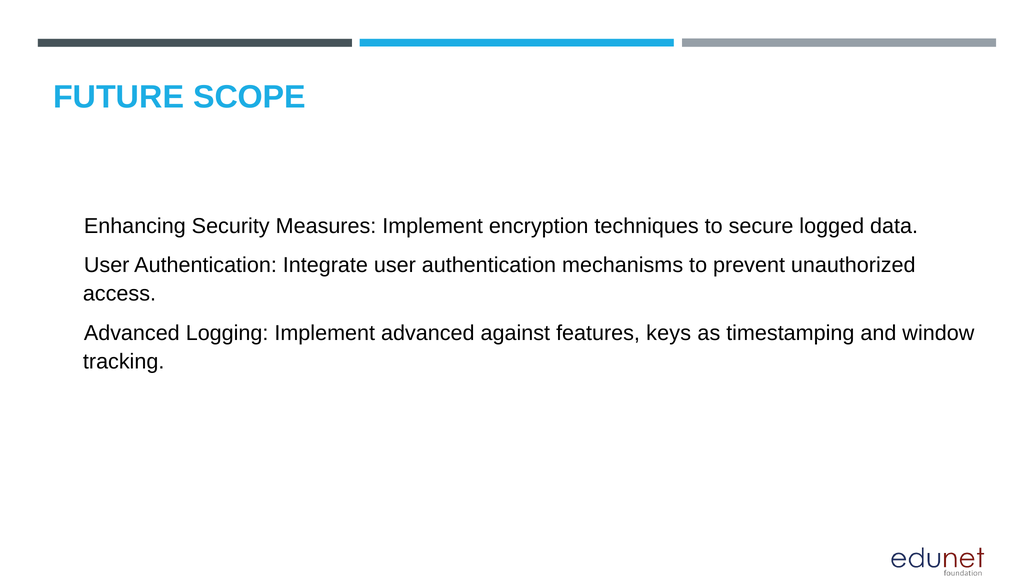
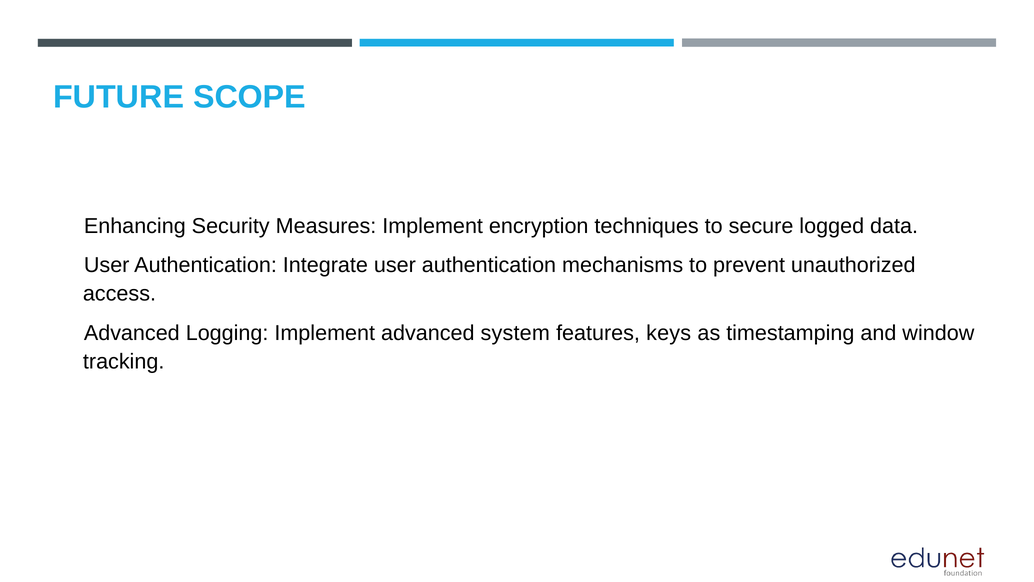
against: against -> system
